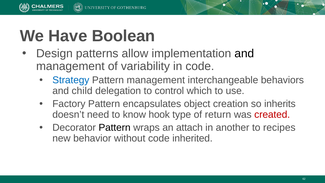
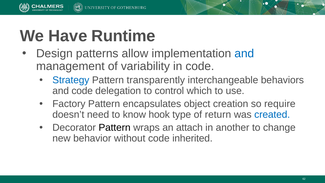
Boolean: Boolean -> Runtime
and at (244, 53) colour: black -> blue
Pattern management: management -> transparently
and child: child -> code
inherits: inherits -> require
created colour: red -> blue
recipes: recipes -> change
